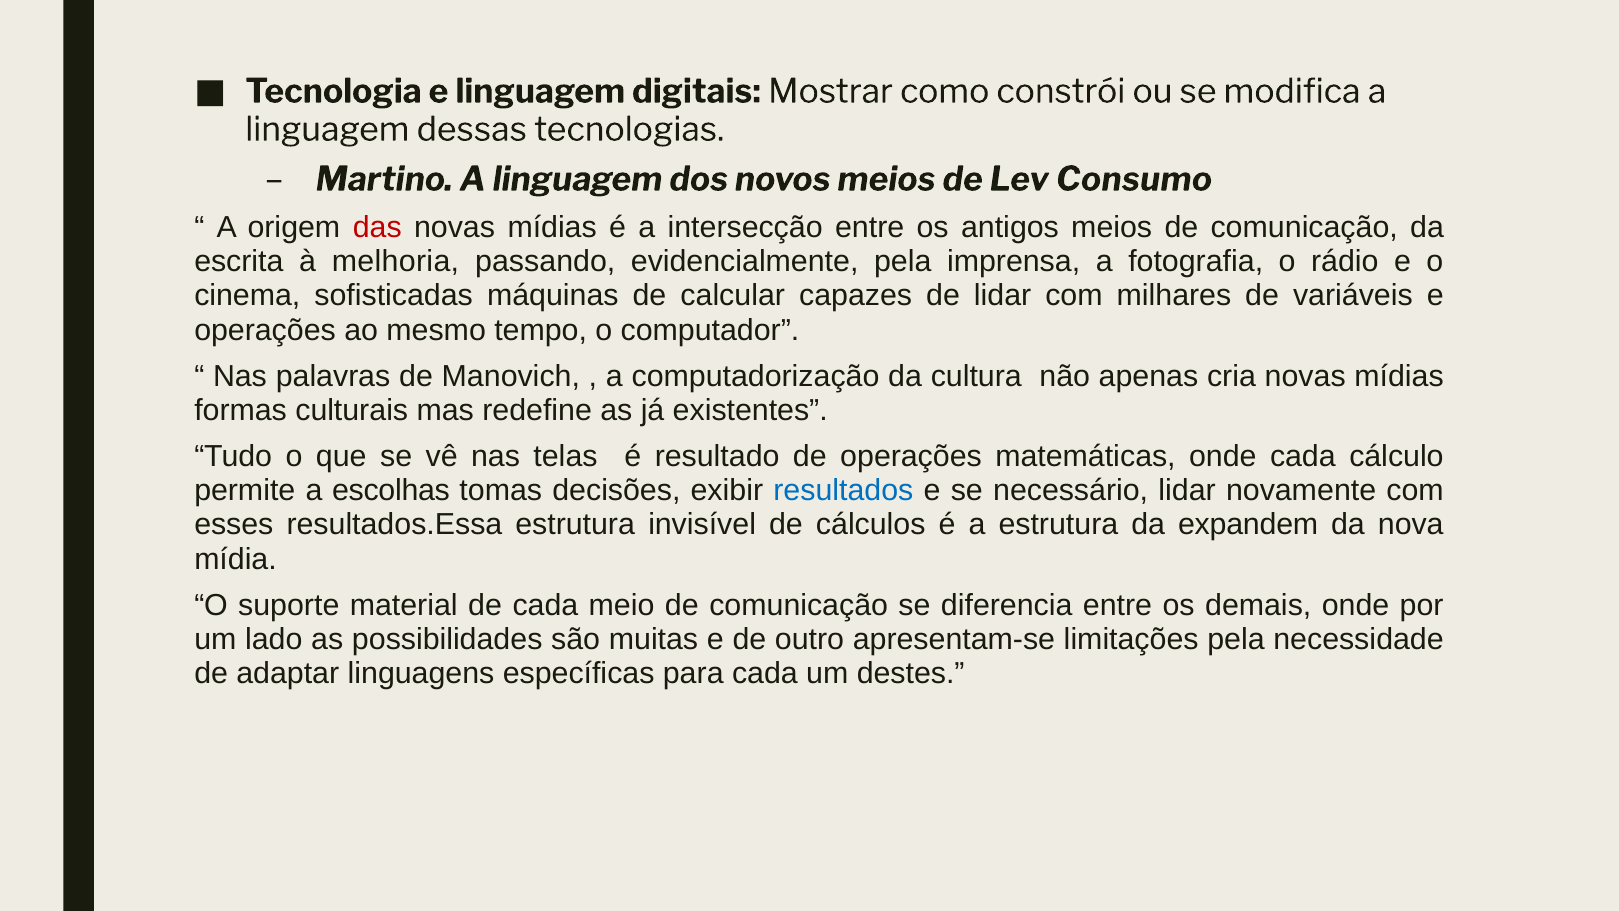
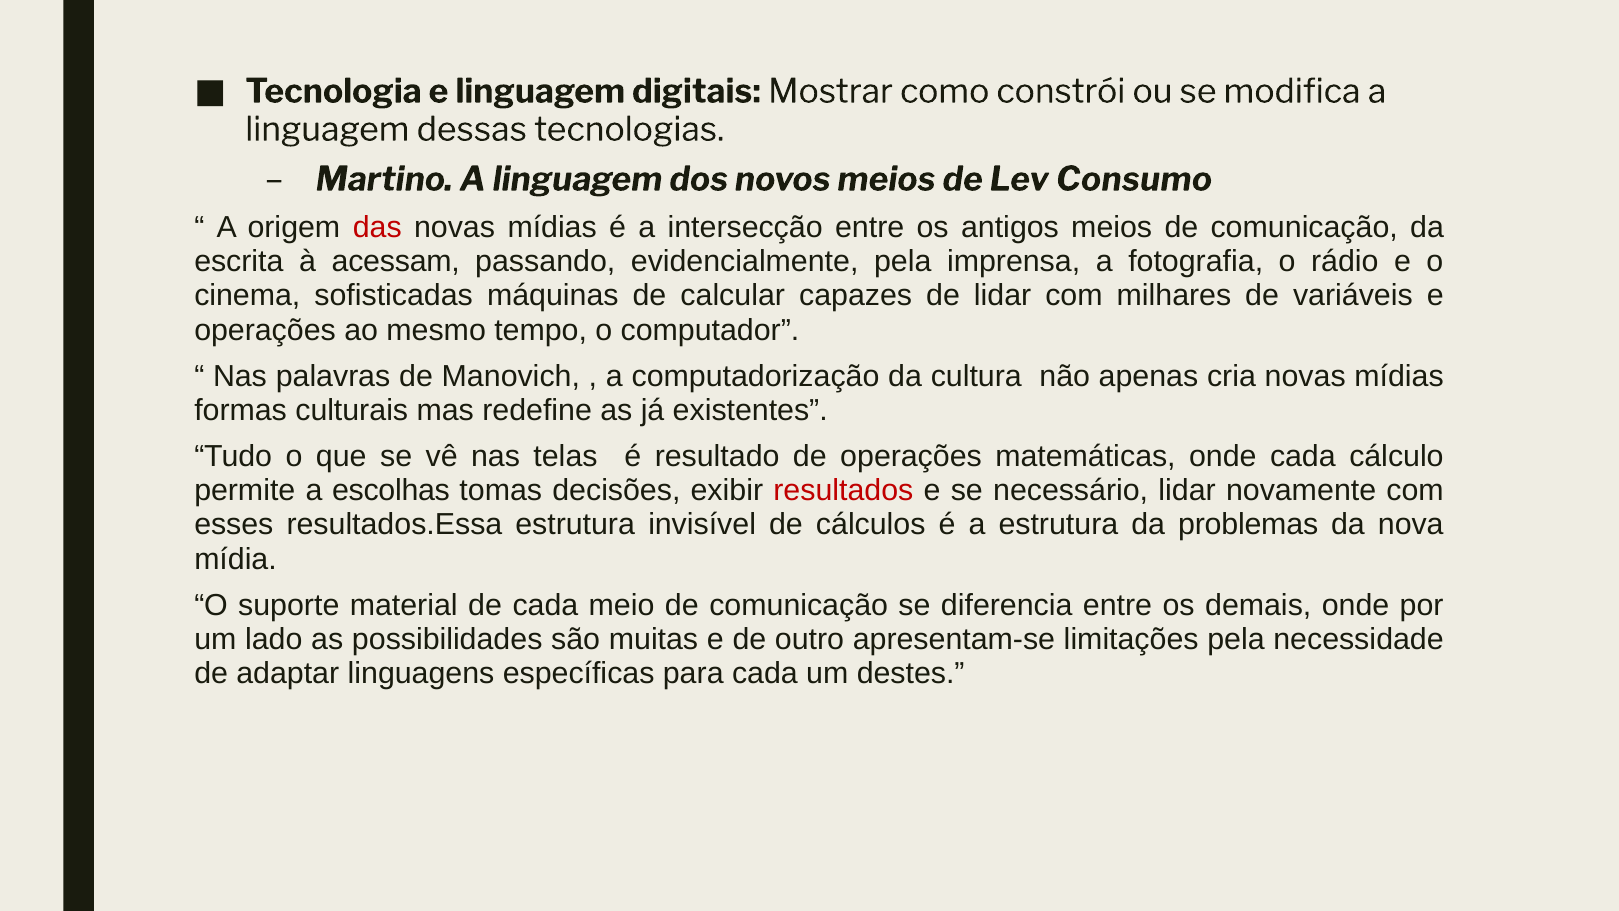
melhoria: melhoria -> acessam
resultados colour: blue -> red
expandem: expandem -> problemas
